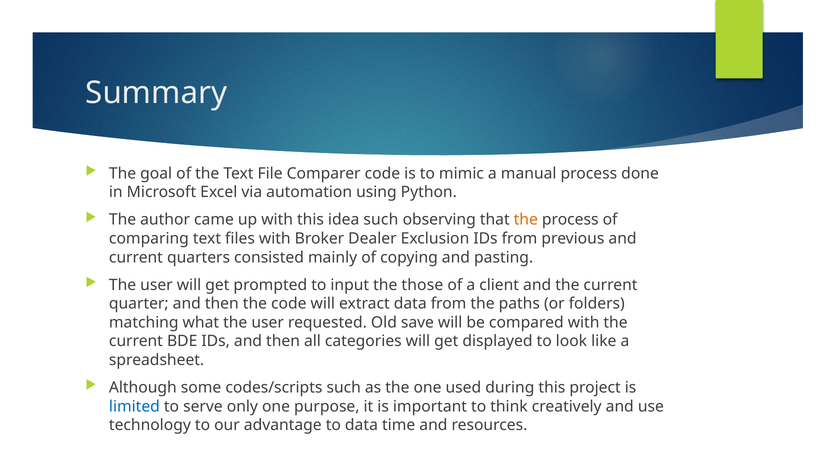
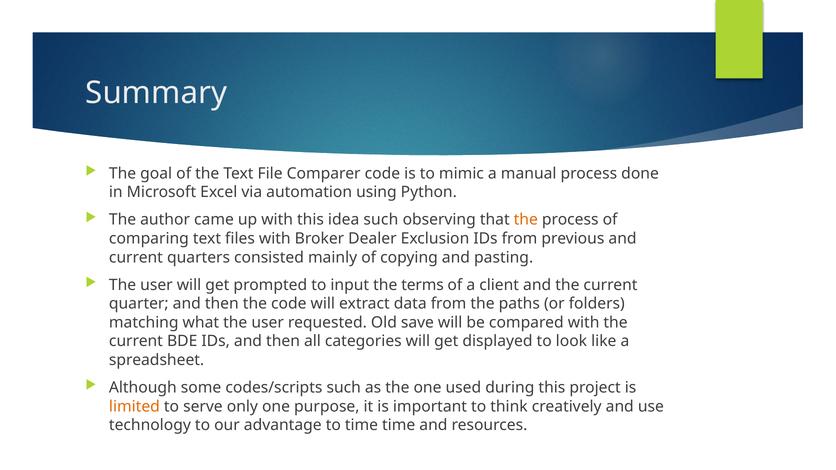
those: those -> terms
limited colour: blue -> orange
to data: data -> time
